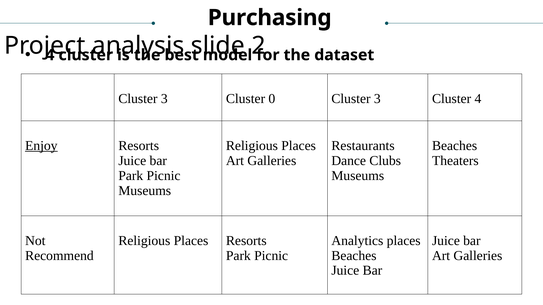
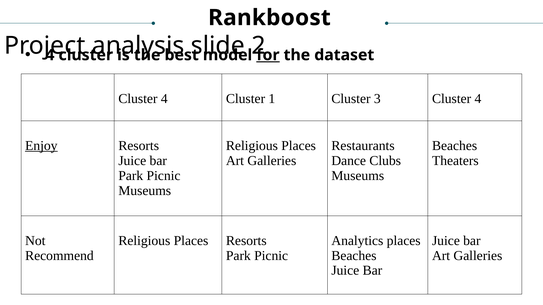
Purchasing: Purchasing -> Rankboost
for underline: none -> present
3 at (164, 99): 3 -> 4
0: 0 -> 1
